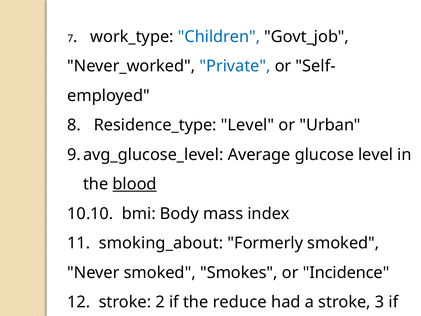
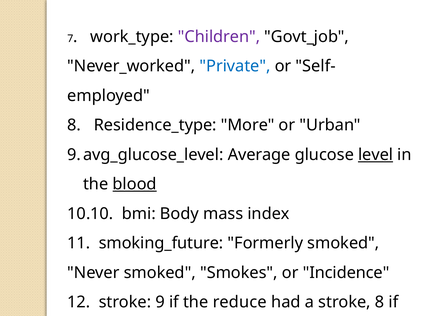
Children colour: blue -> purple
Residence_type Level: Level -> More
level at (376, 155) underline: none -> present
smoking_about: smoking_about -> smoking_future
2: 2 -> 9
stroke 3: 3 -> 8
